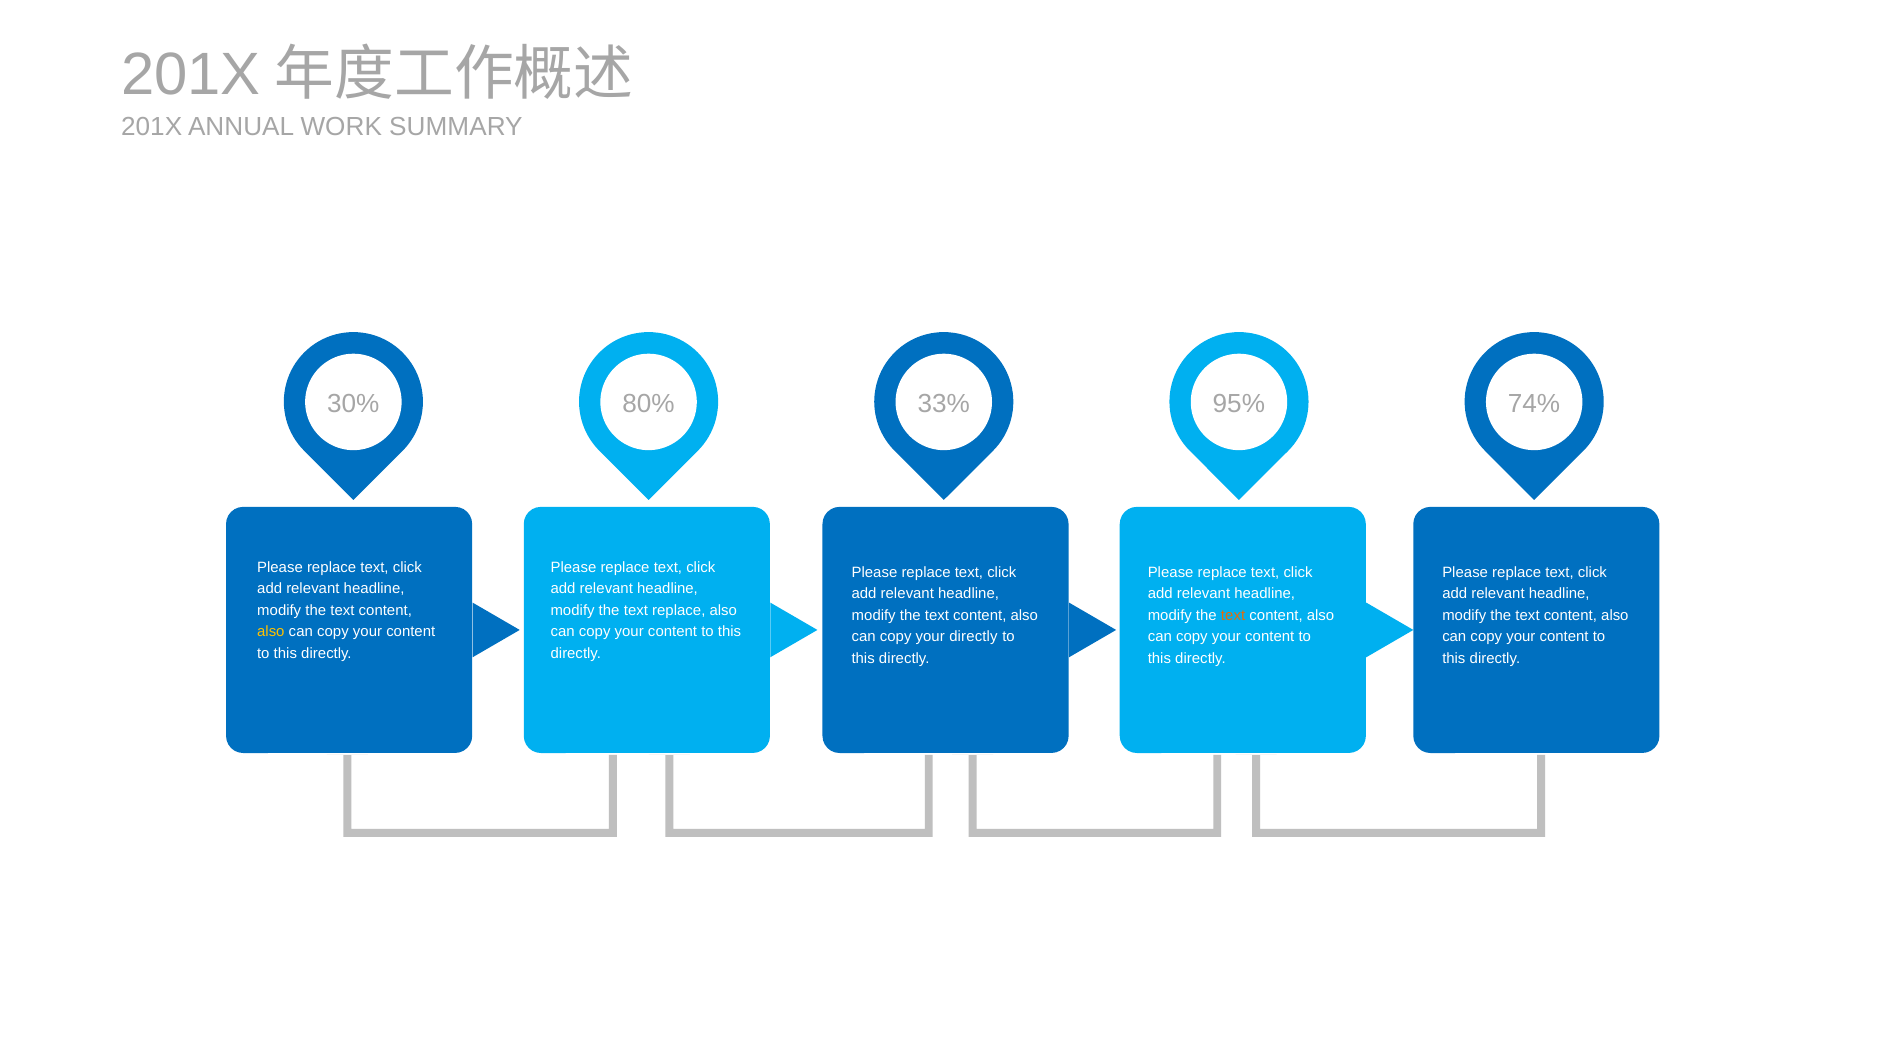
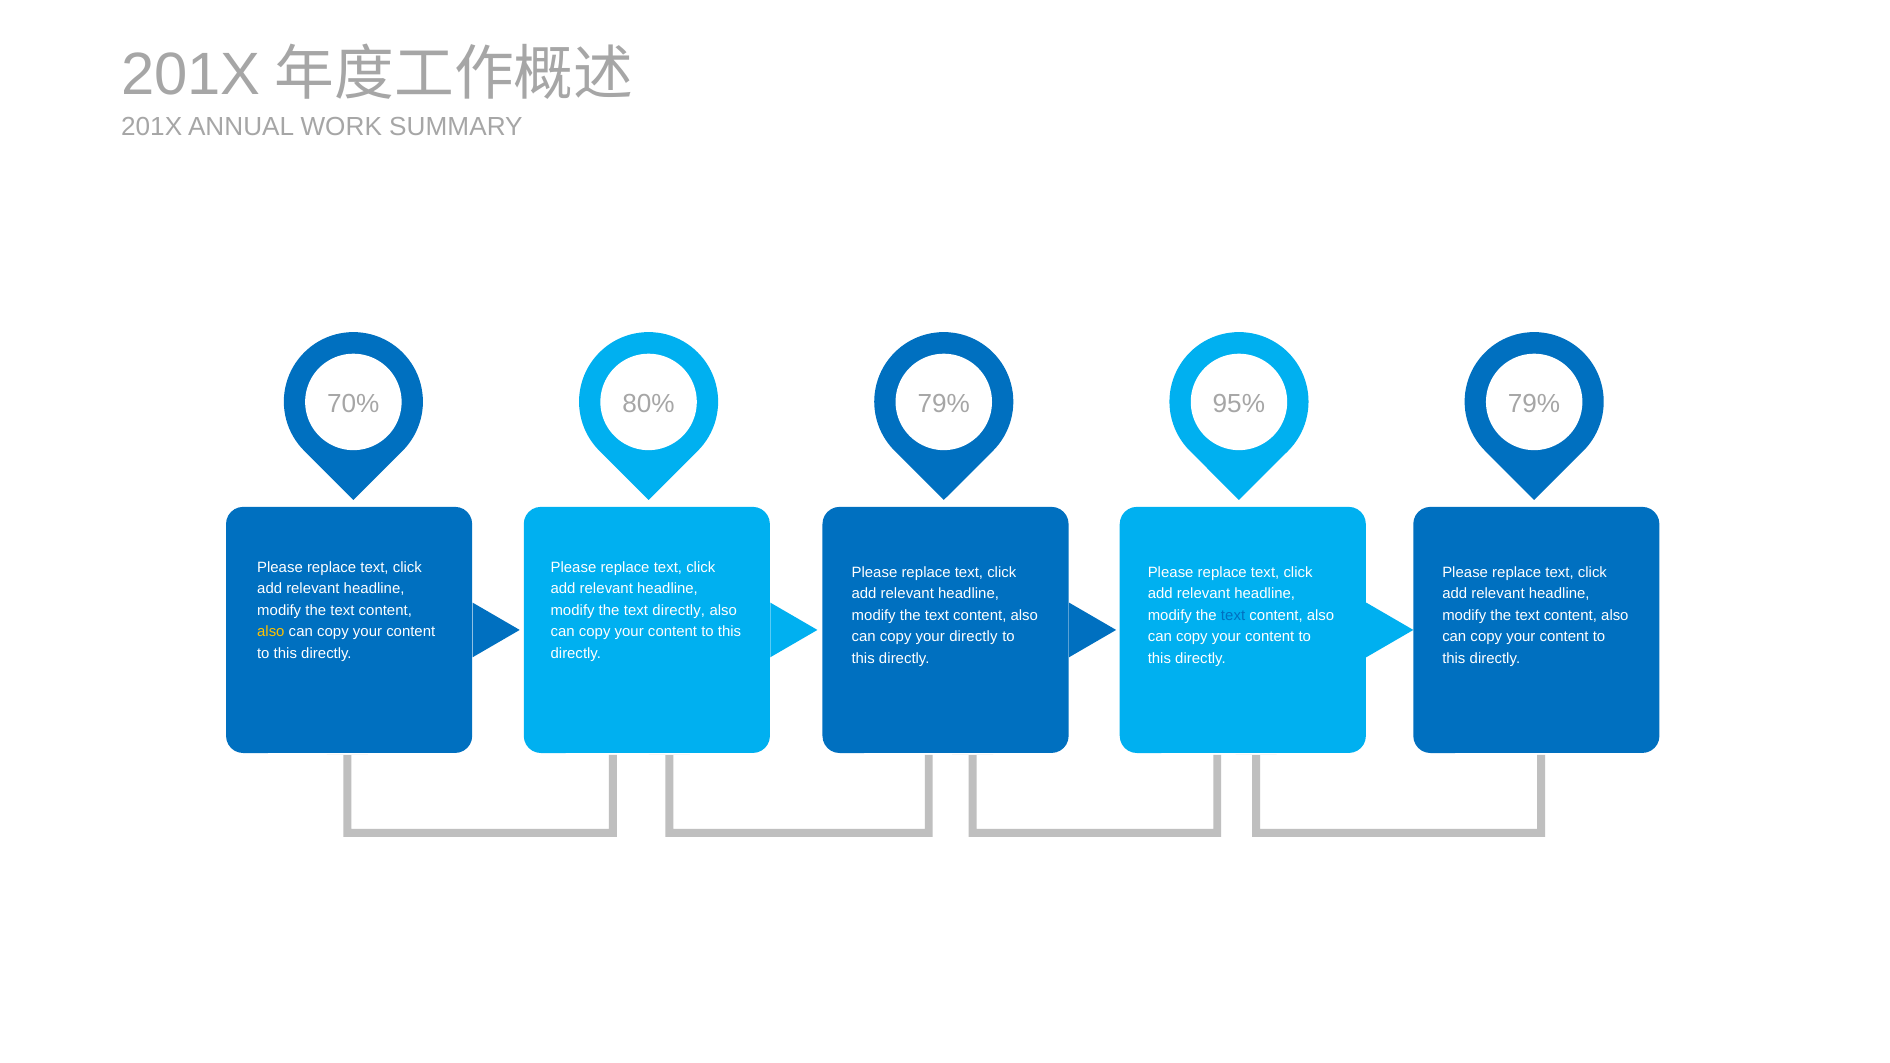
30%: 30% -> 70%
80% 33%: 33% -> 79%
95% 74%: 74% -> 79%
text replace: replace -> directly
text at (1233, 615) colour: orange -> blue
